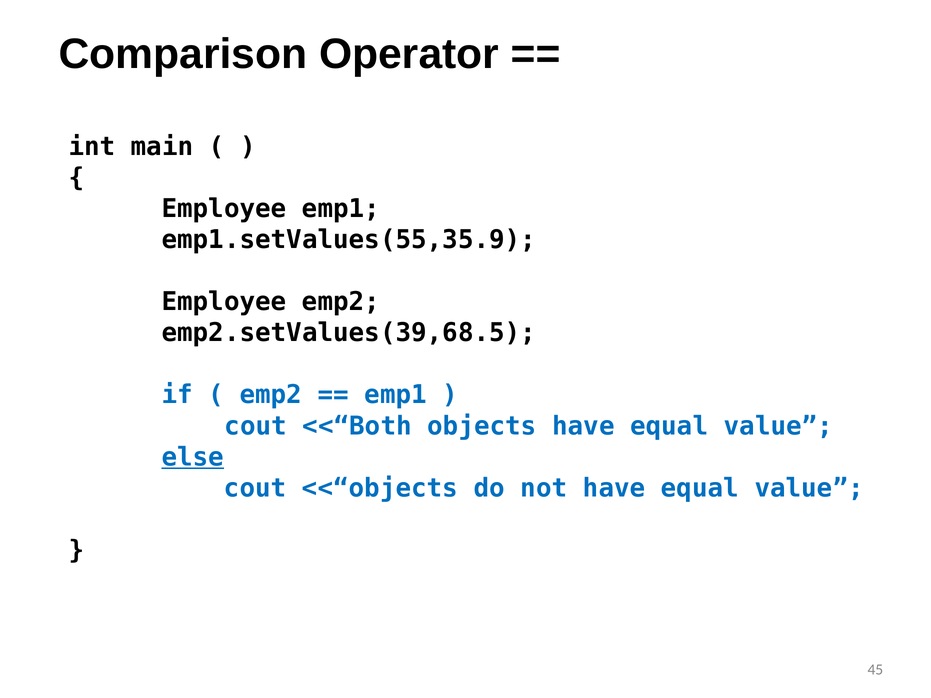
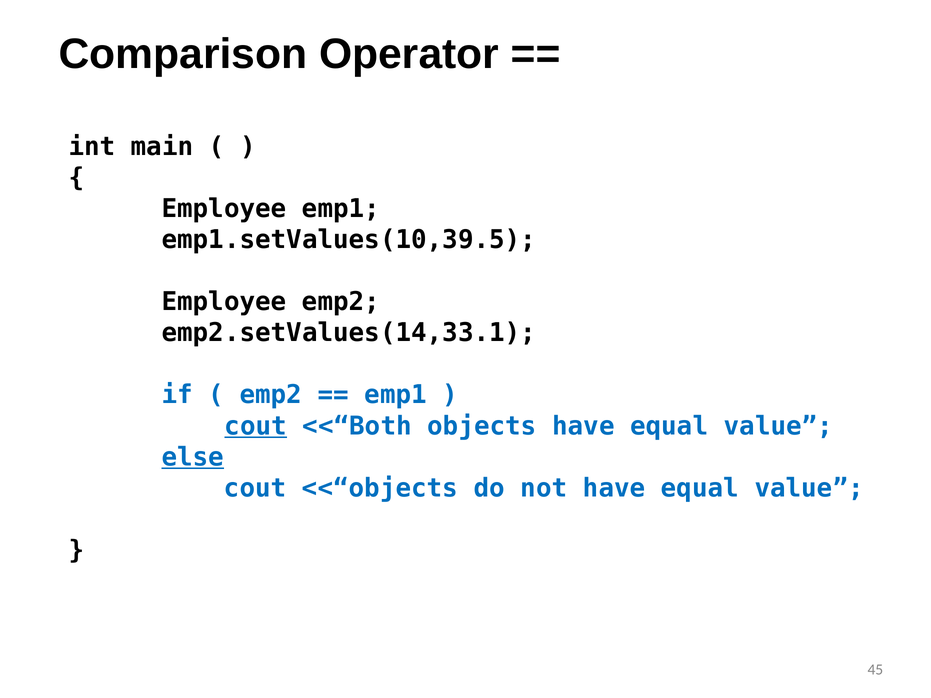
emp1.setValues(55,35.9: emp1.setValues(55,35.9 -> emp1.setValues(10,39.5
emp2.setValues(39,68.5: emp2.setValues(39,68.5 -> emp2.setValues(14,33.1
cout at (256, 426) underline: none -> present
